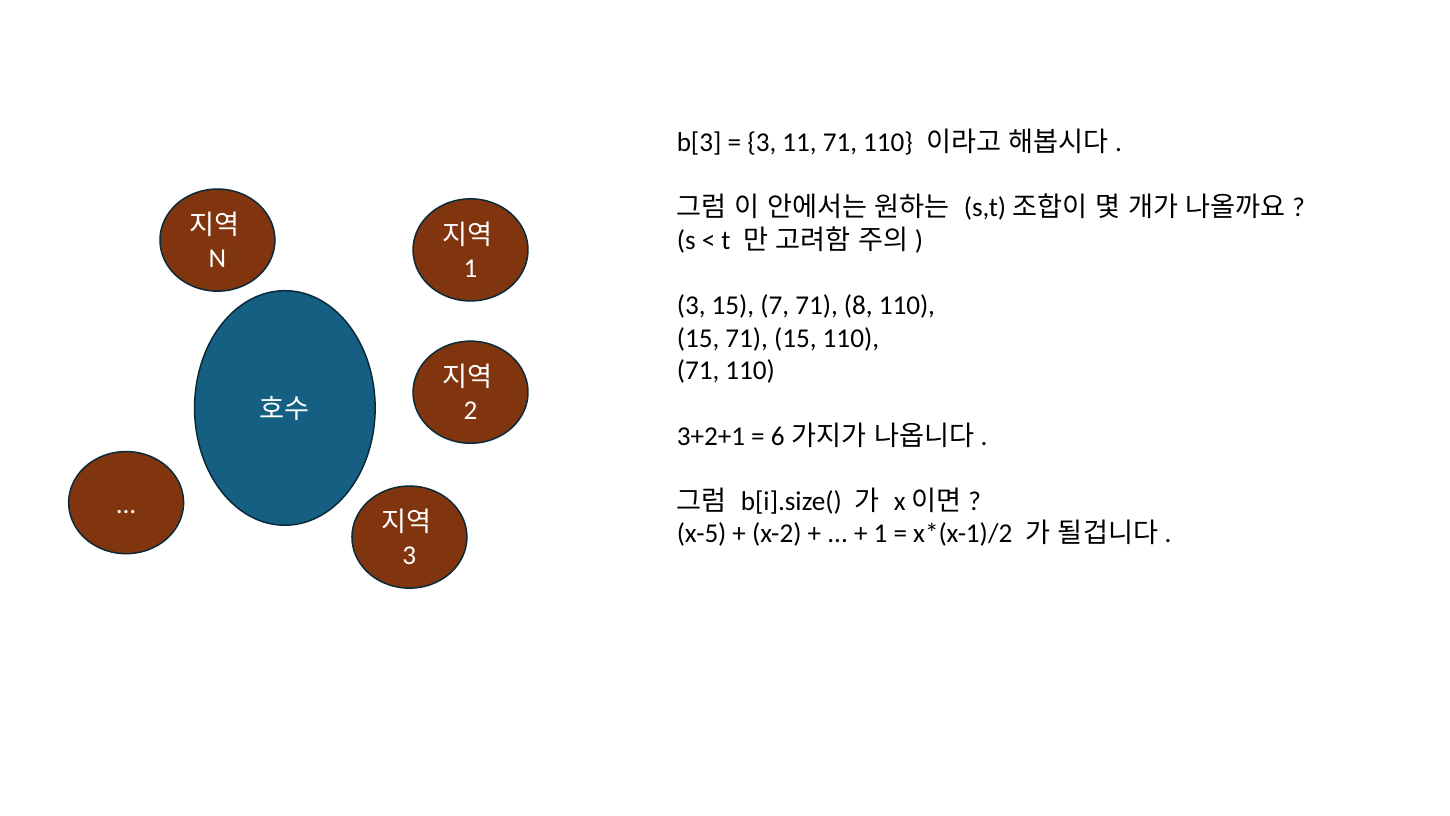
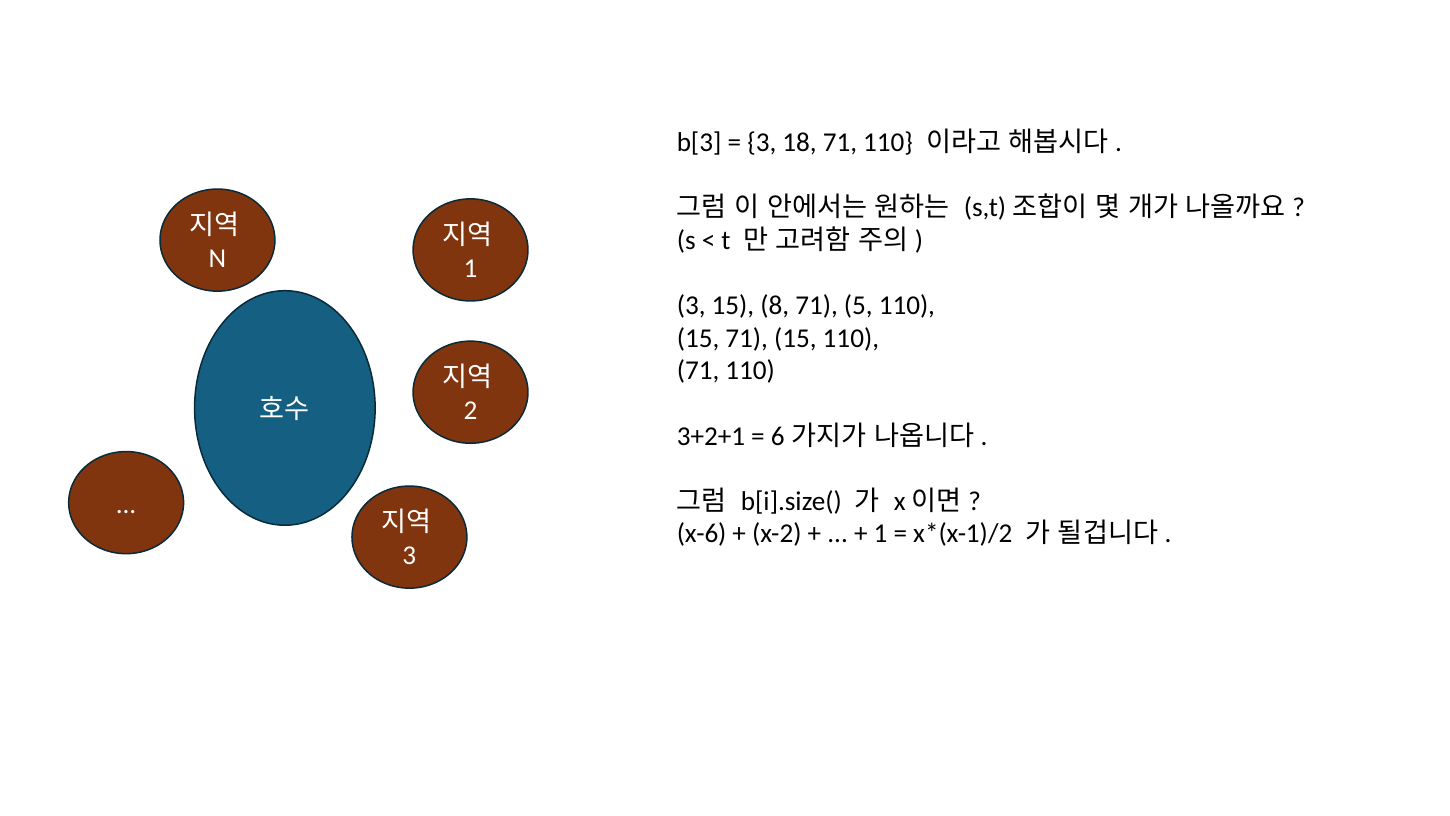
11: 11 -> 18
7: 7 -> 8
8: 8 -> 5
x-5: x-5 -> x-6
